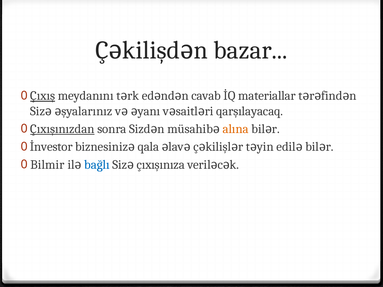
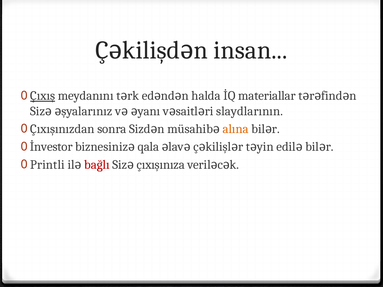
bazar: bazar -> insan
cavab: cavab -> halda
qarşılayacaq: qarşılayacaq -> slaydlarının
Çıxışınızdan underline: present -> none
Bilmir: Bilmir -> Printli
bağlı colour: blue -> red
